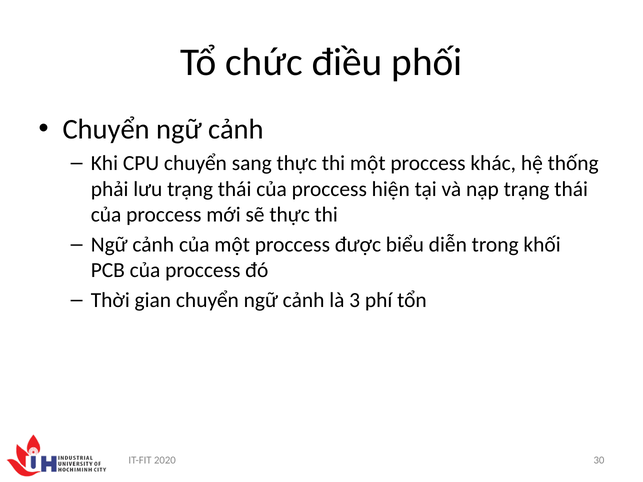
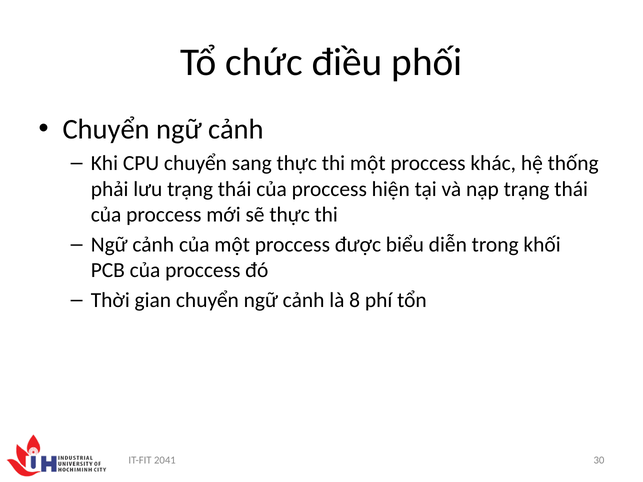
3: 3 -> 8
2020: 2020 -> 2041
